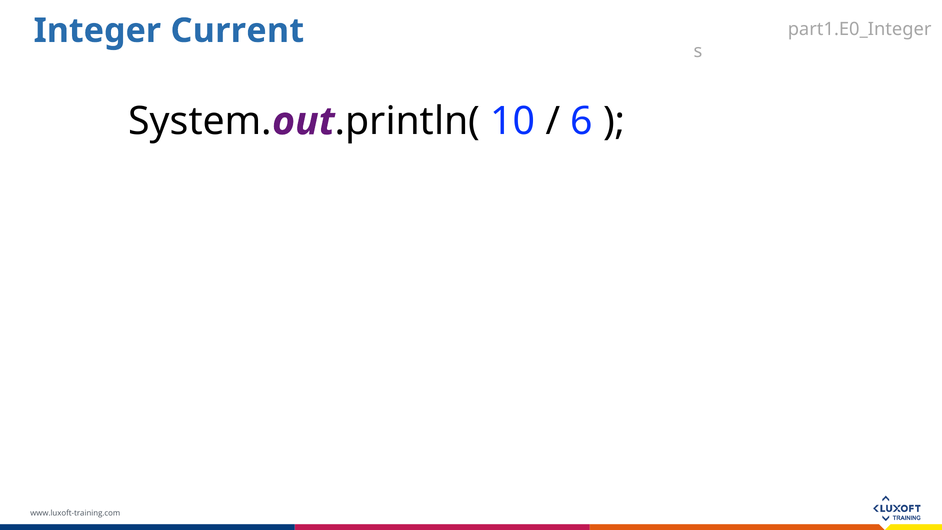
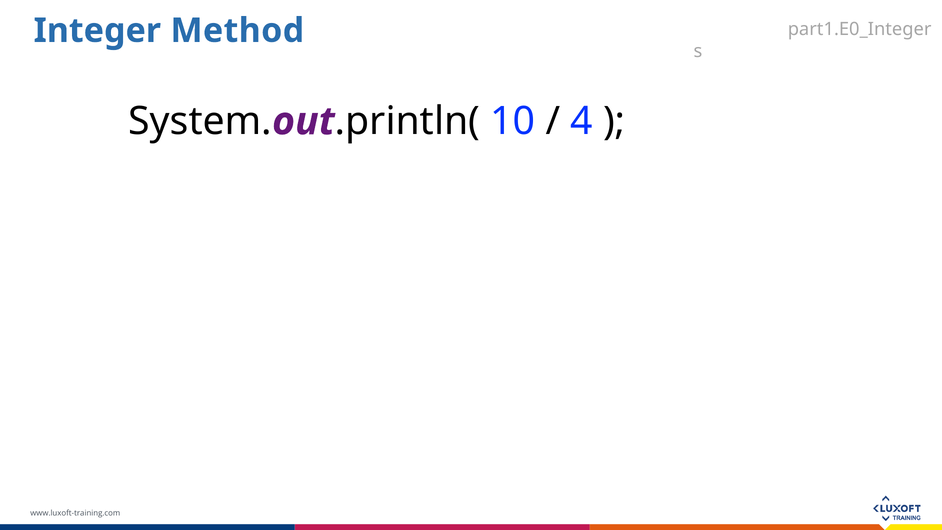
Current: Current -> Method
6 at (582, 121): 6 -> 4
